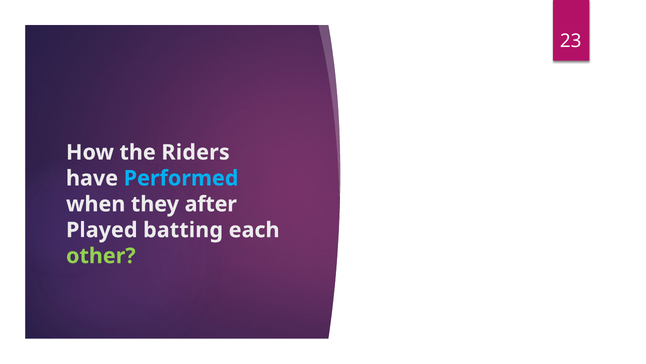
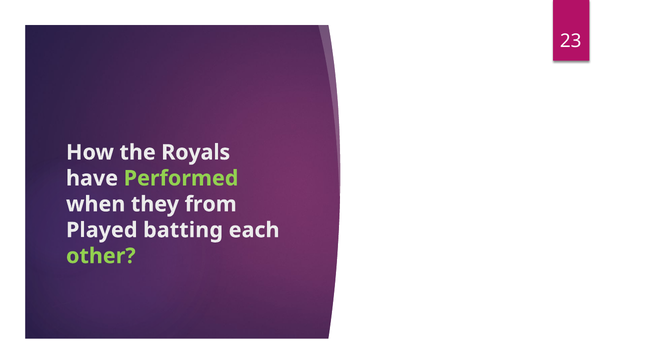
Riders: Riders -> Royals
Performed colour: light blue -> light green
after: after -> from
